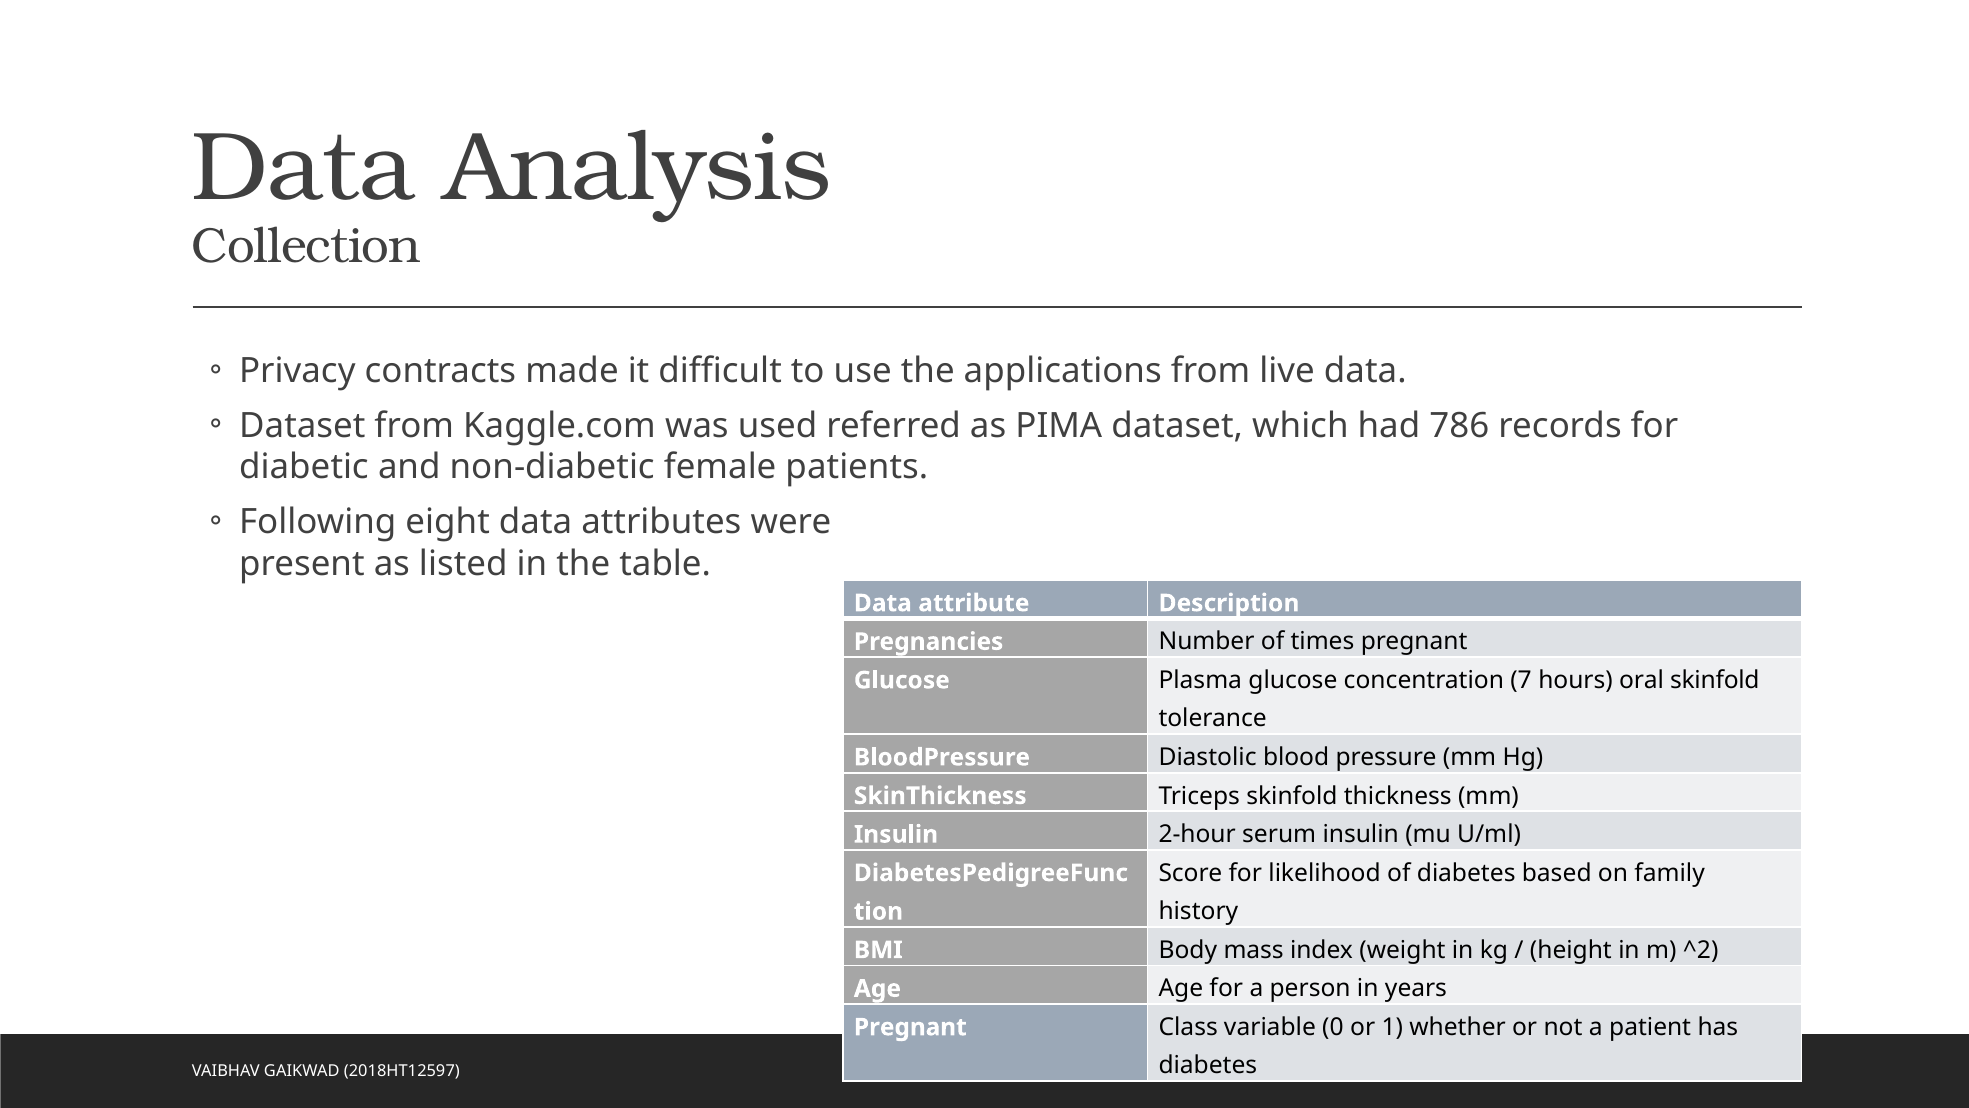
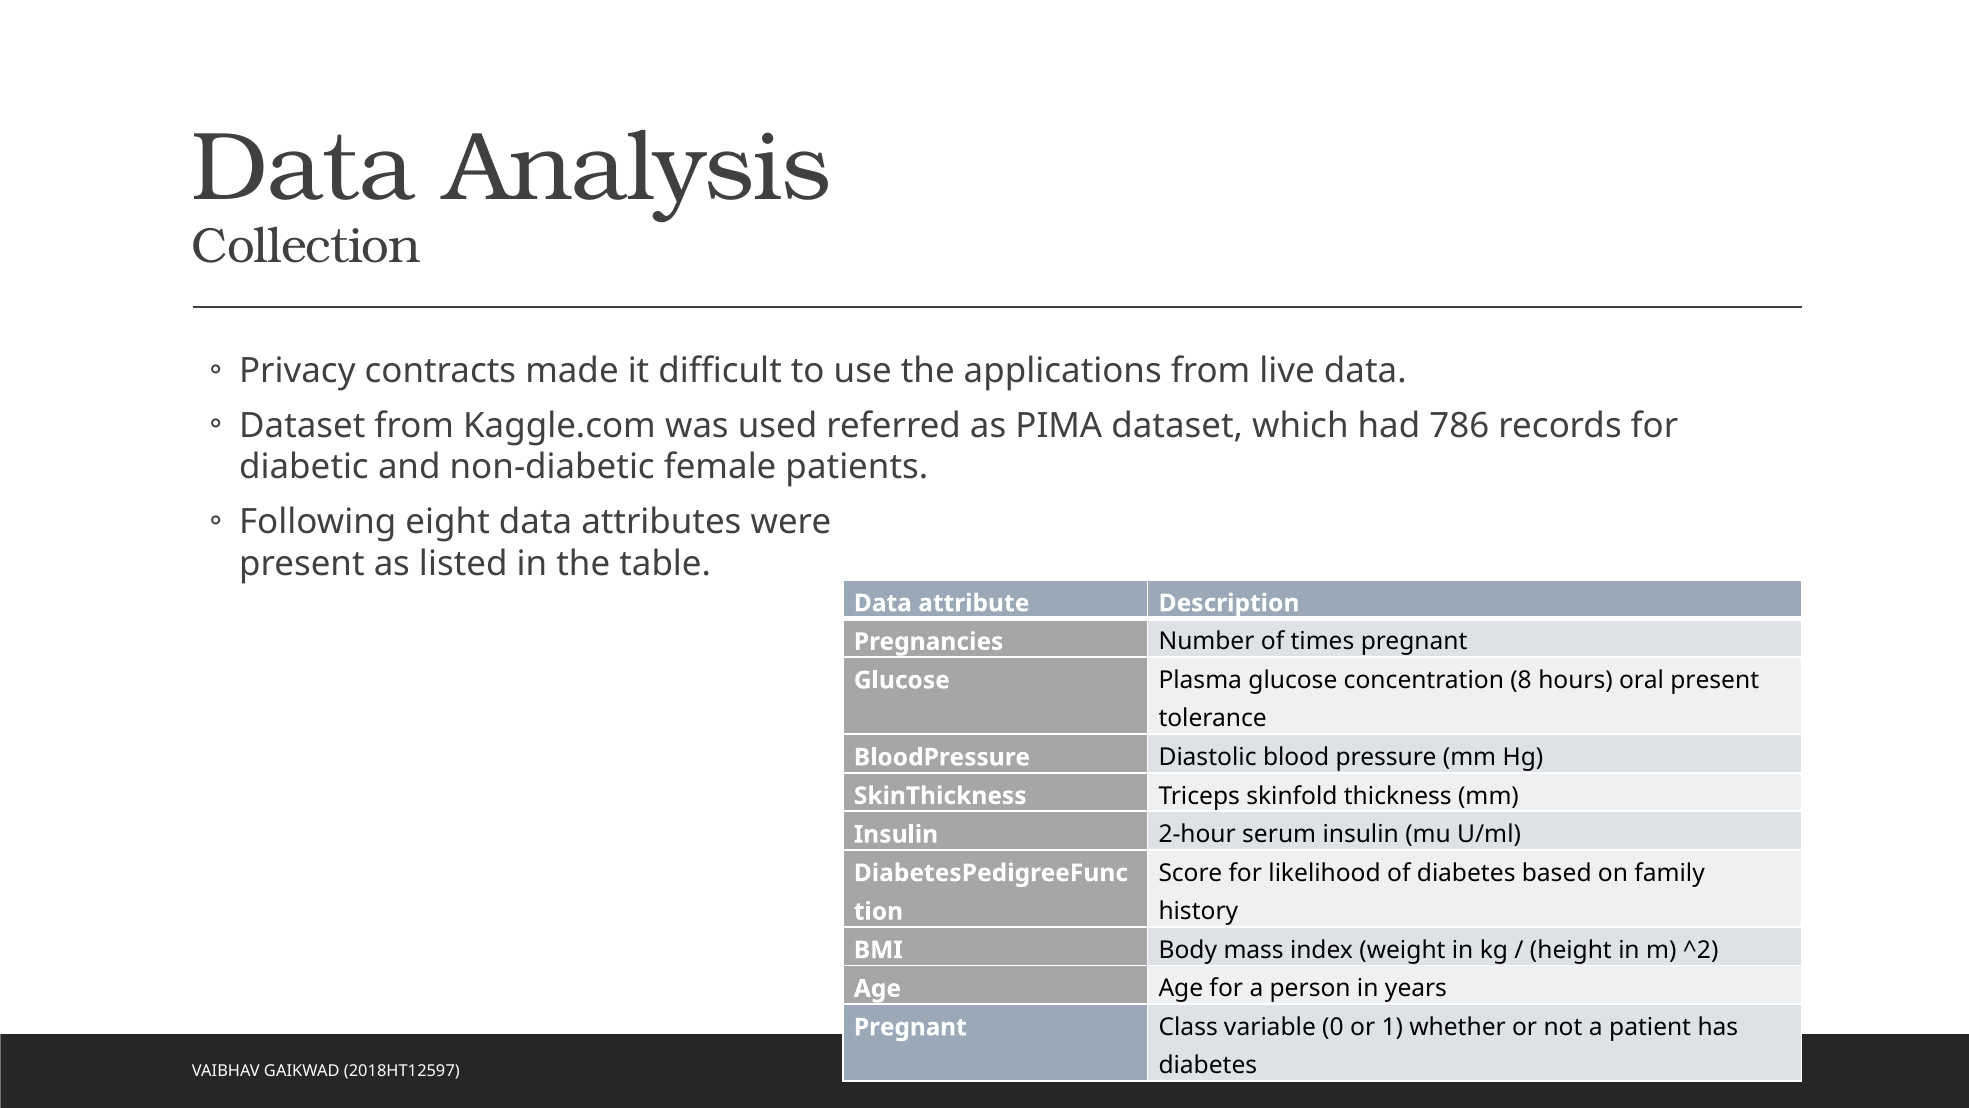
7: 7 -> 8
oral skinfold: skinfold -> present
